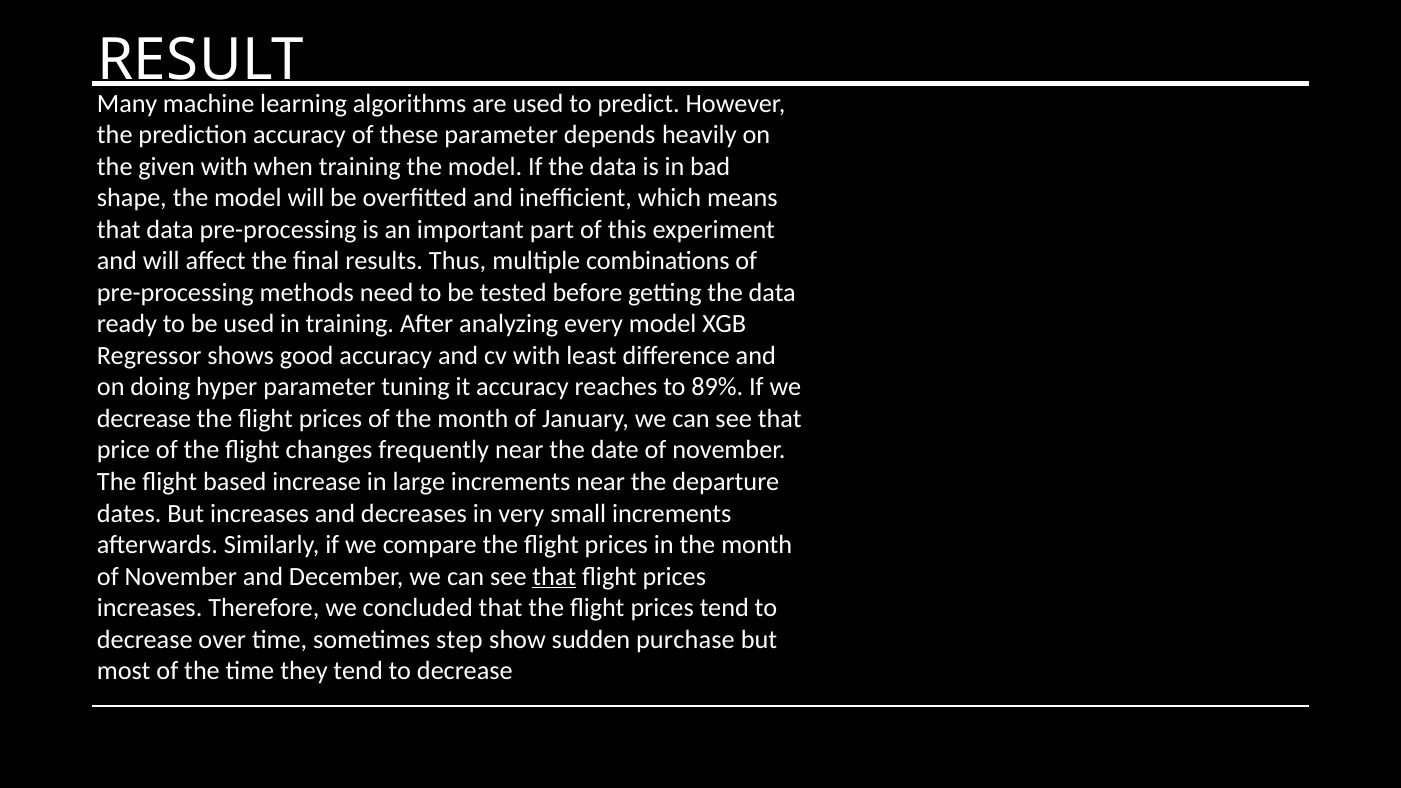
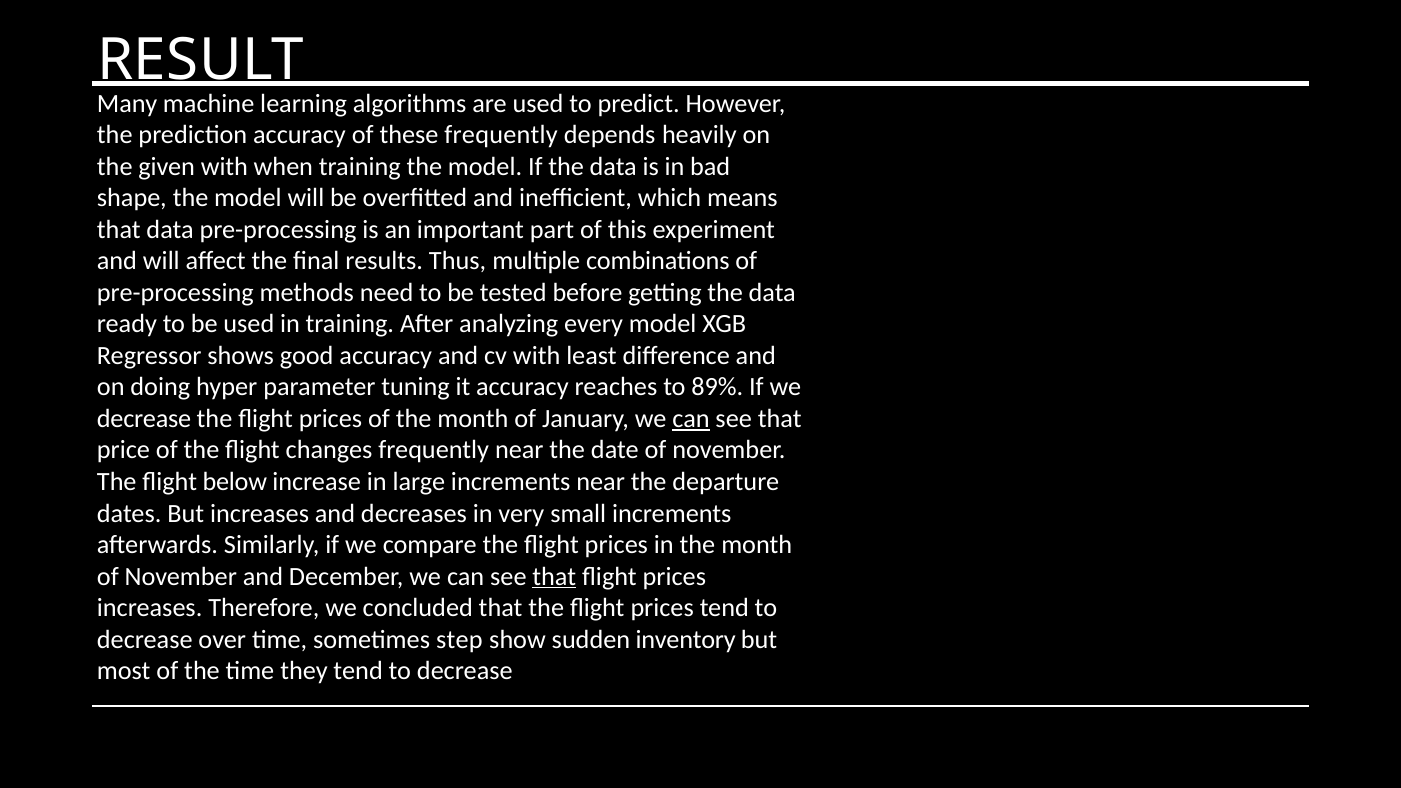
these parameter: parameter -> frequently
can at (691, 419) underline: none -> present
based: based -> below
purchase: purchase -> inventory
